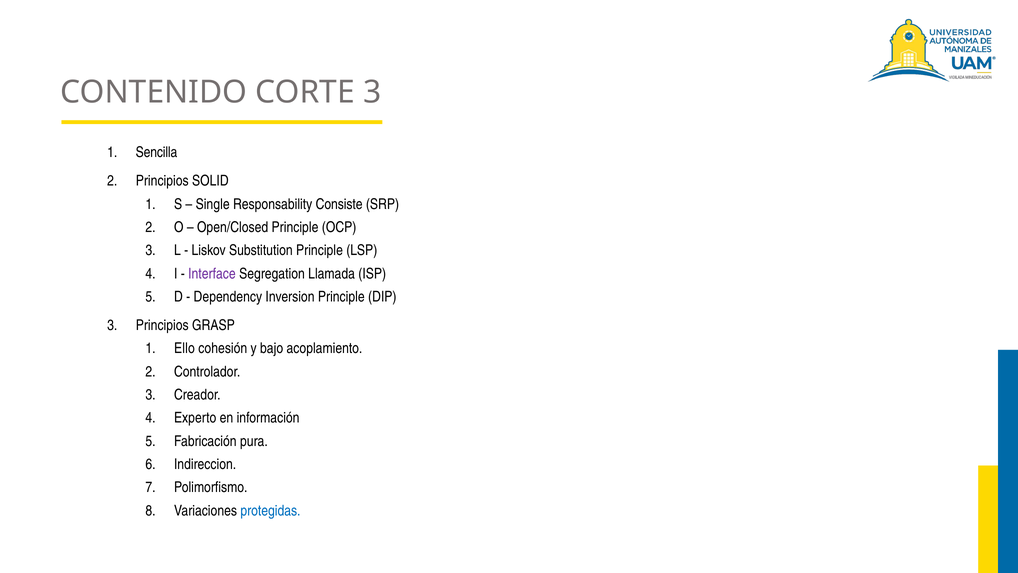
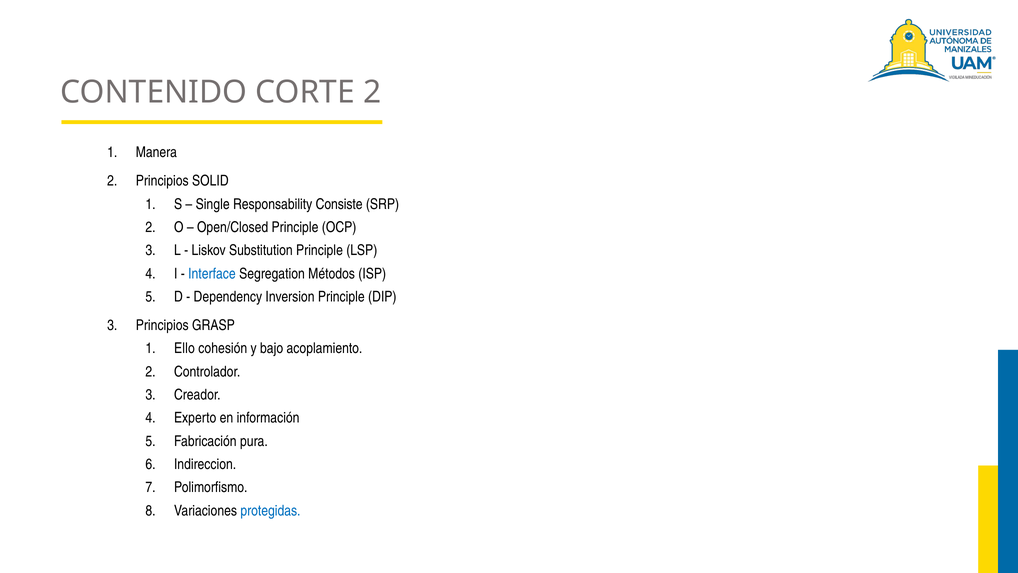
CORTE 3: 3 -> 2
Sencilla: Sencilla -> Manera
Interface colour: purple -> blue
Llamada: Llamada -> Métodos
